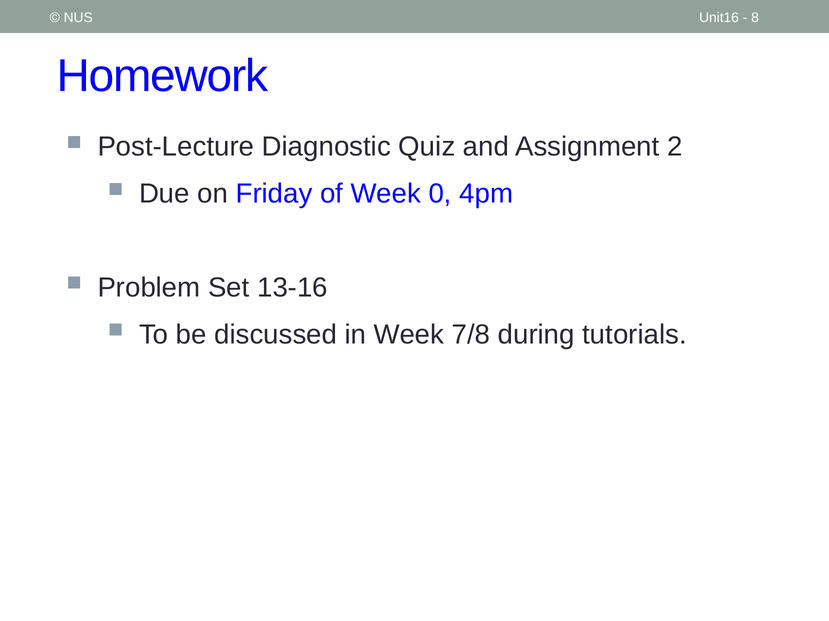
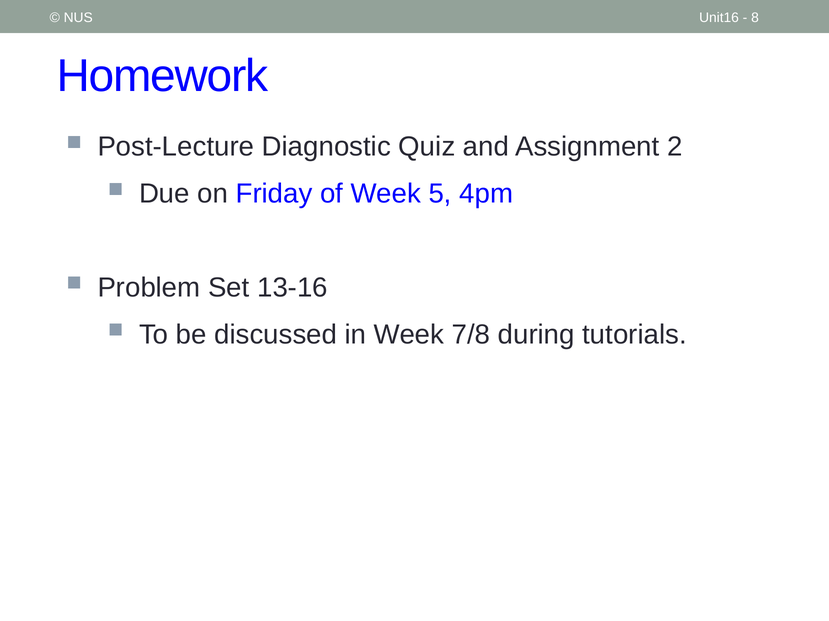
0: 0 -> 5
